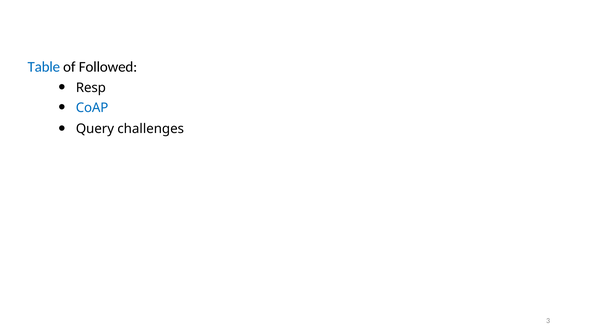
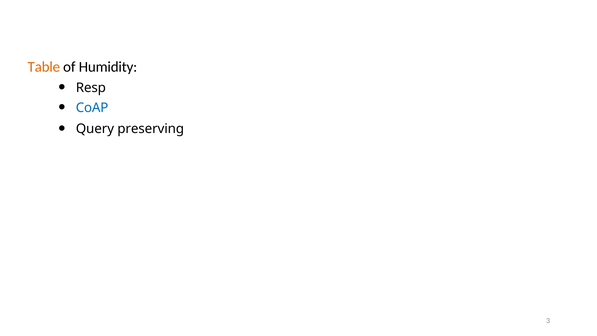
Table colour: blue -> orange
Followed: Followed -> Humidity
challenges: challenges -> preserving
